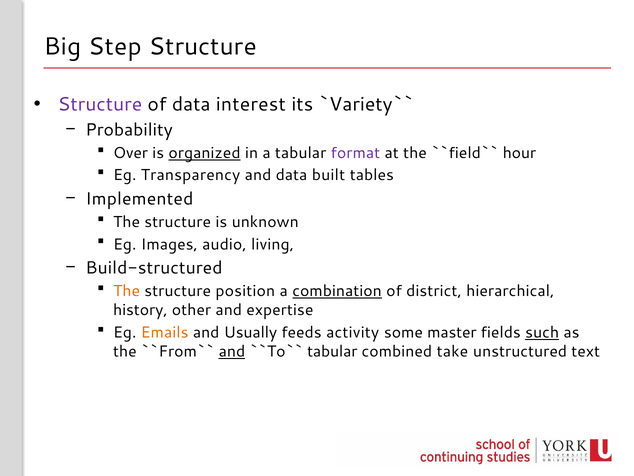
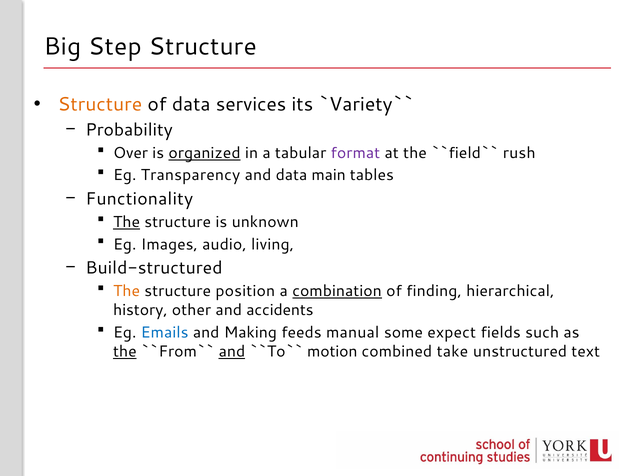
Structure at (100, 104) colour: purple -> orange
interest: interest -> services
hour: hour -> rush
built: built -> main
Implemented: Implemented -> Functionality
The at (127, 222) underline: none -> present
district: district -> finding
expertise: expertise -> accidents
Emails colour: orange -> blue
Usually: Usually -> Making
activity: activity -> manual
master: master -> expect
such underline: present -> none
the at (125, 351) underline: none -> present
tabular at (332, 351): tabular -> motion
